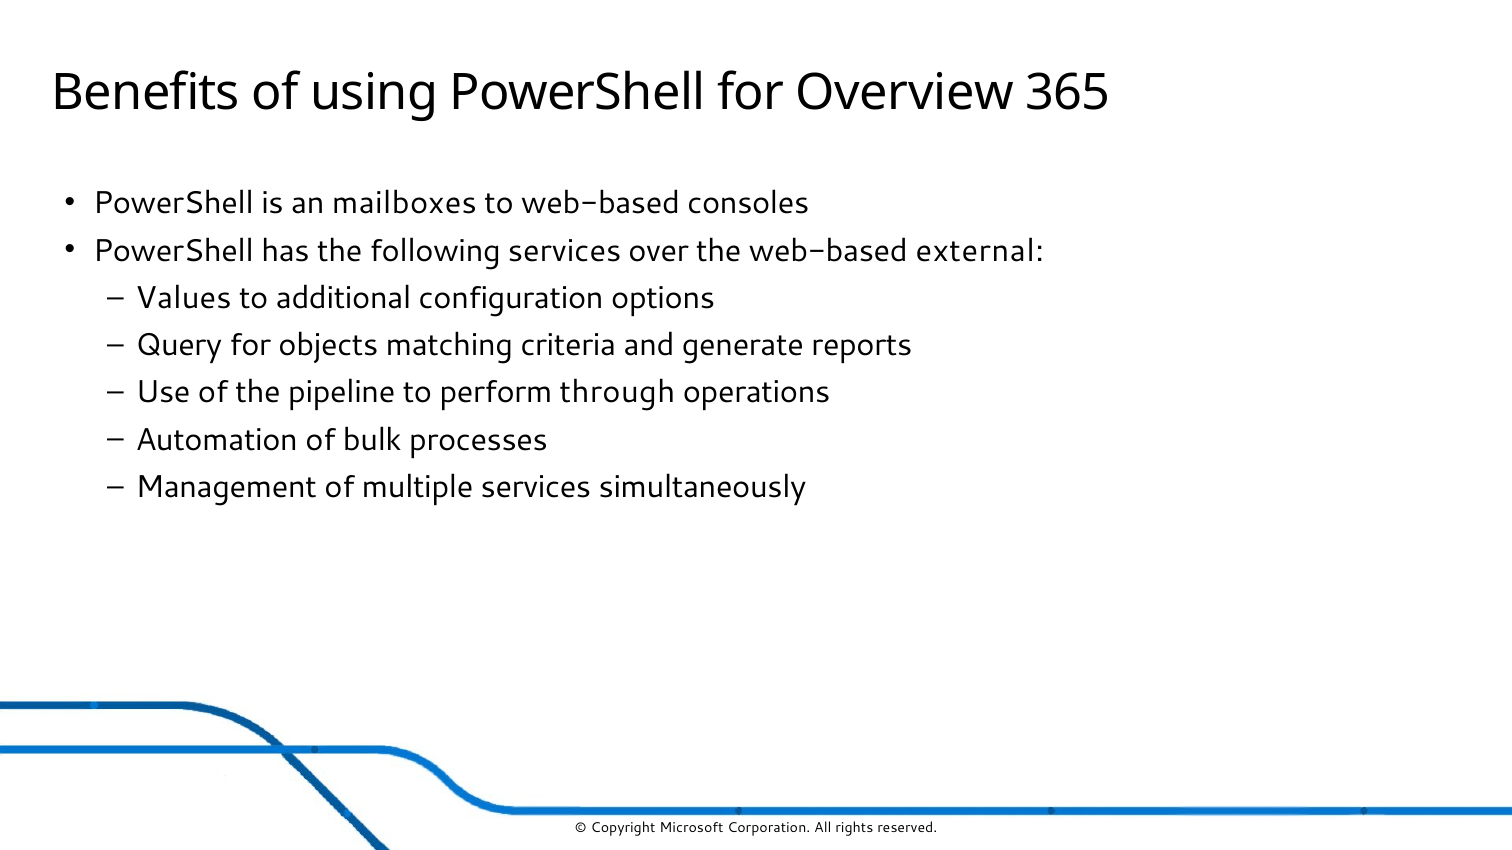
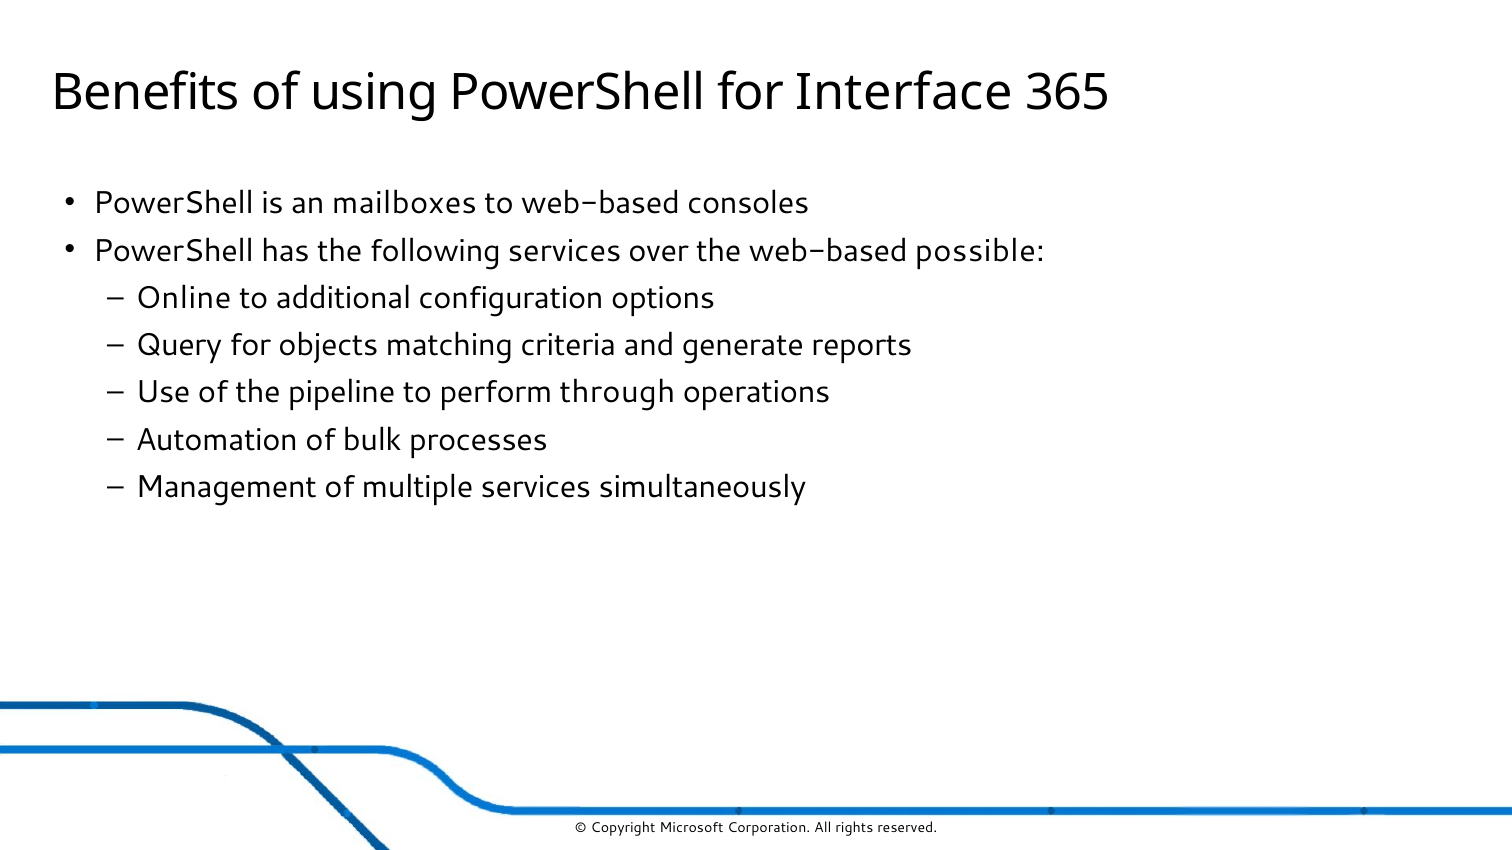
Overview: Overview -> Interface
external: external -> possible
Values: Values -> Online
